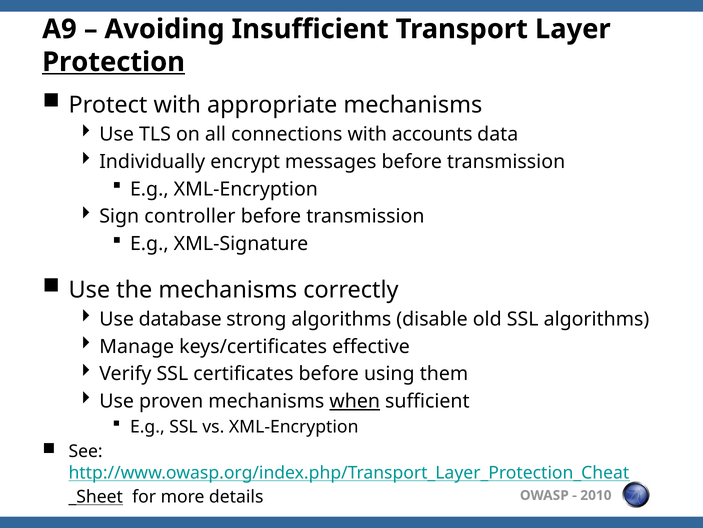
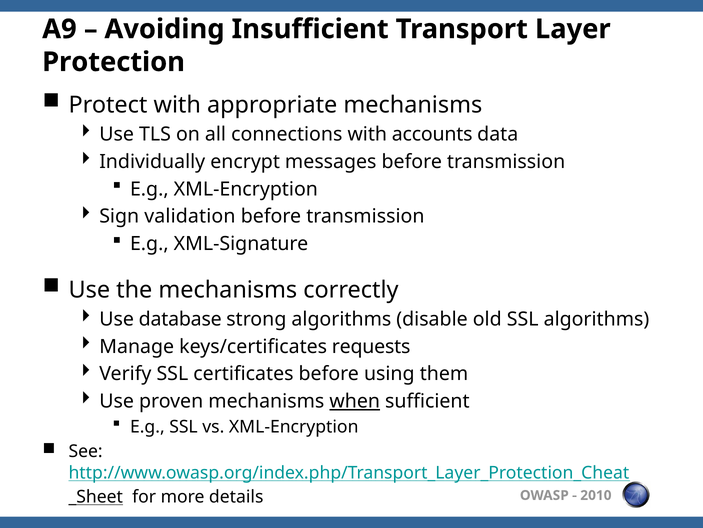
Protection underline: present -> none
controller: controller -> validation
effective: effective -> requests
